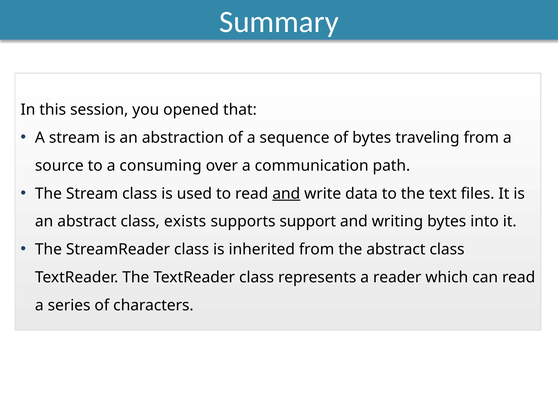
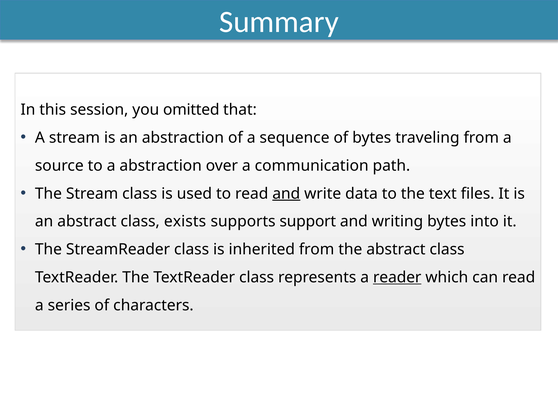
opened: opened -> omitted
a consuming: consuming -> abstraction
reader underline: none -> present
